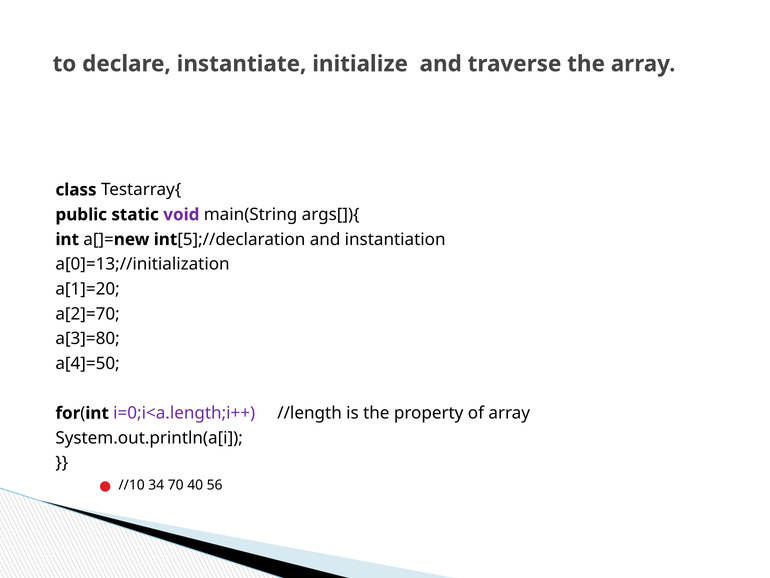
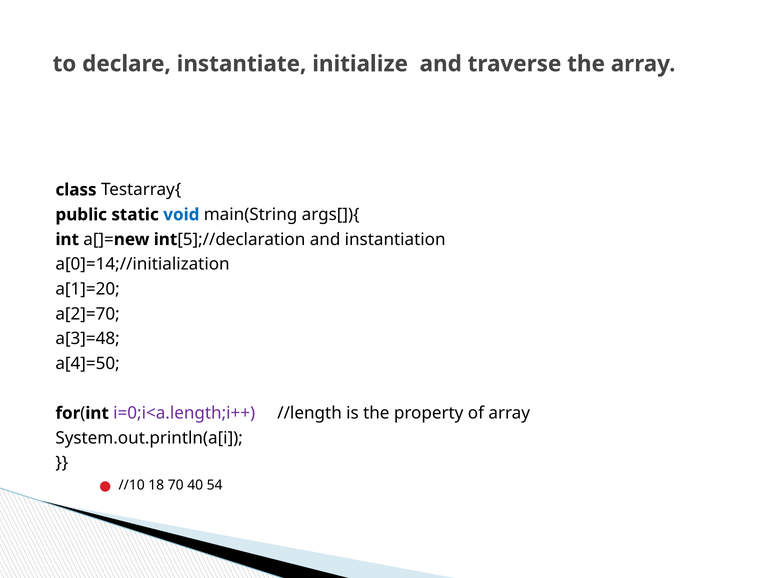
void colour: purple -> blue
a[0]=13;//initialization: a[0]=13;//initialization -> a[0]=14;//initialization
a[3]=80: a[3]=80 -> a[3]=48
34: 34 -> 18
56: 56 -> 54
